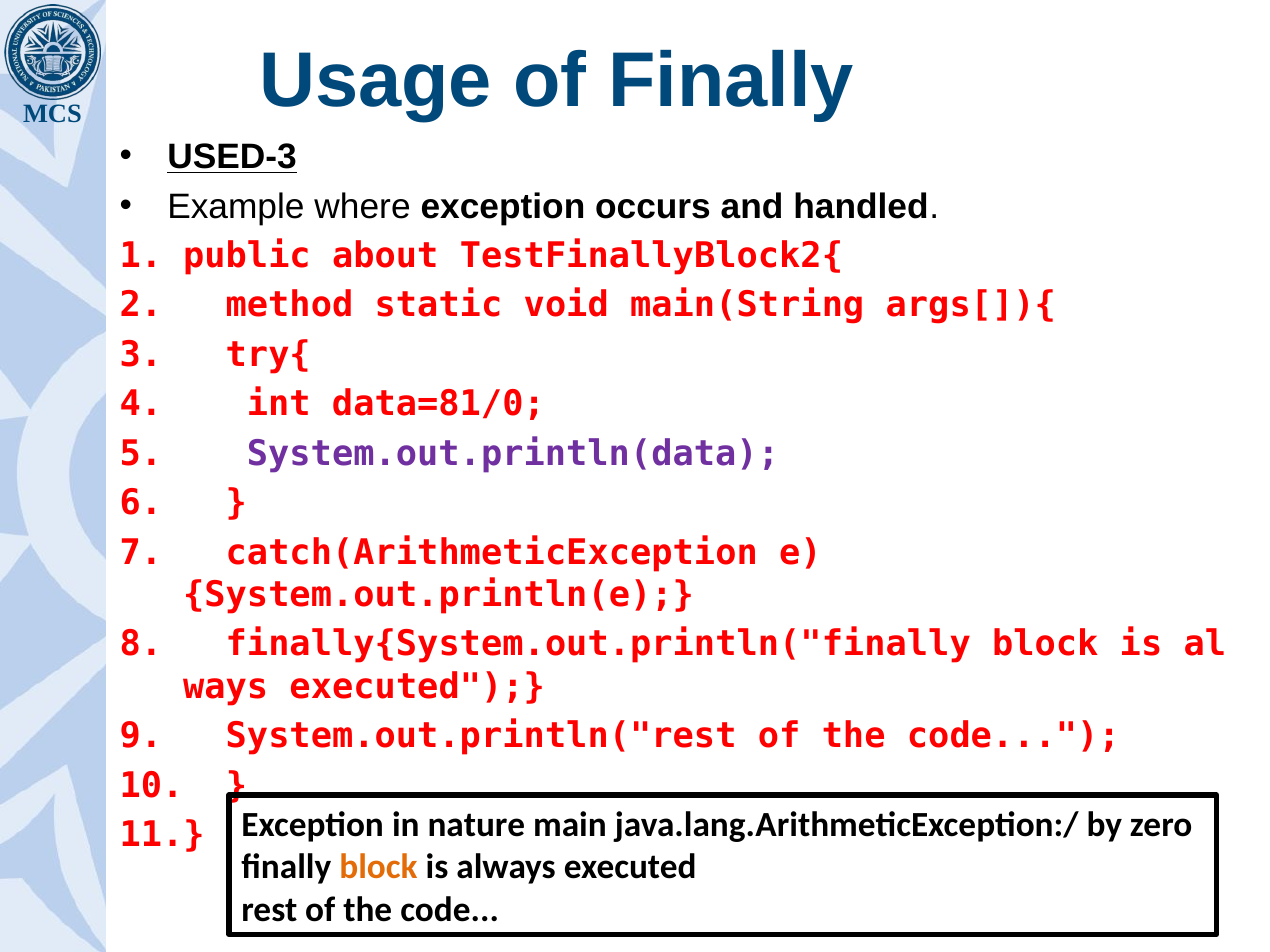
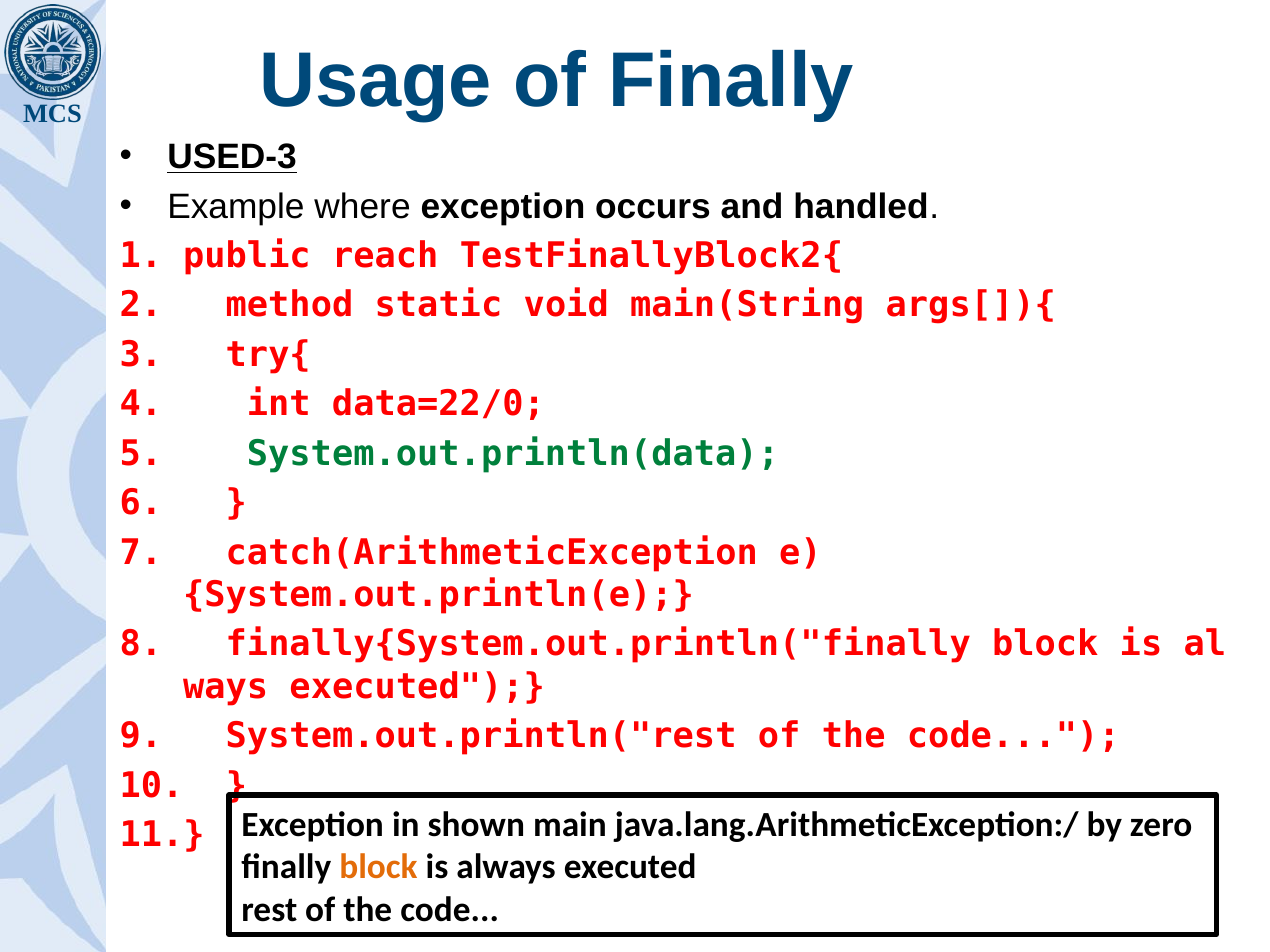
about: about -> reach
data=81/0: data=81/0 -> data=22/0
System.out.println(data colour: purple -> green
nature: nature -> shown
